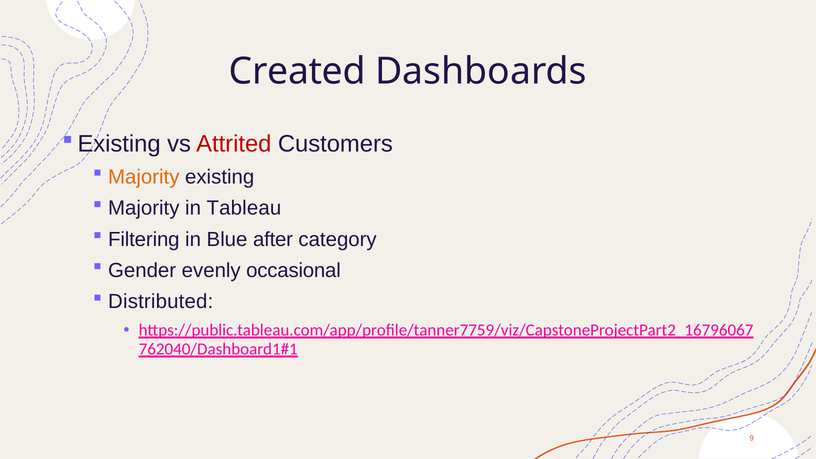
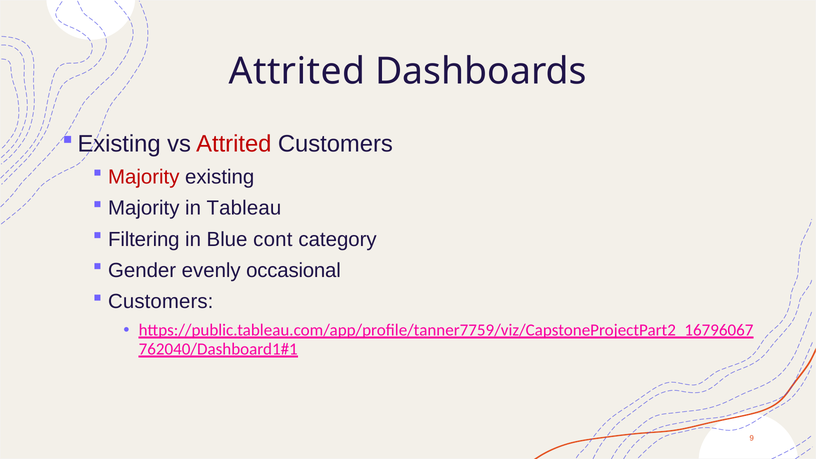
Created at (297, 71): Created -> Attrited
Majority at (144, 177) colour: orange -> red
after: after -> cont
Distributed at (161, 302): Distributed -> Customers
